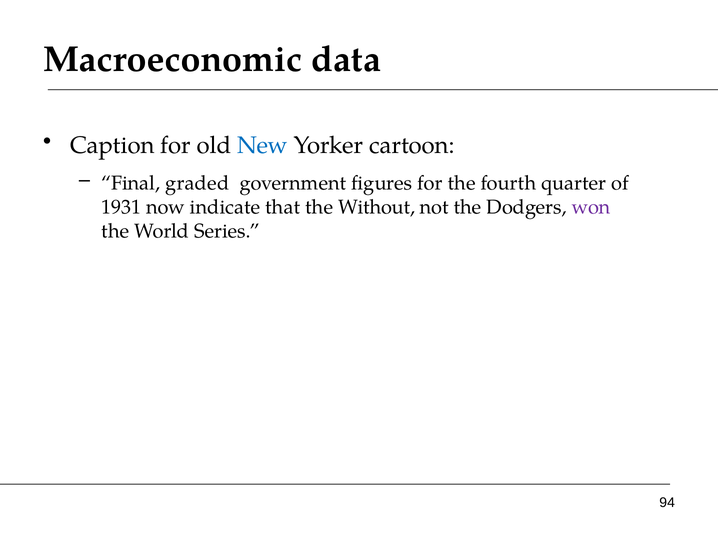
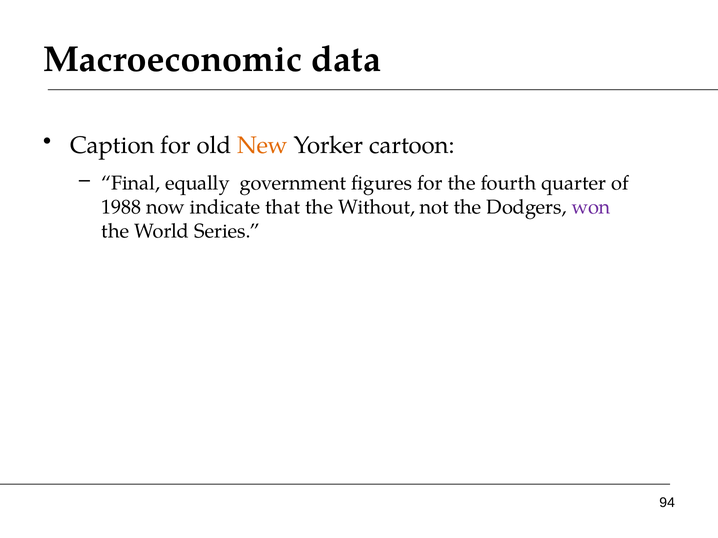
New colour: blue -> orange
graded: graded -> equally
1931: 1931 -> 1988
